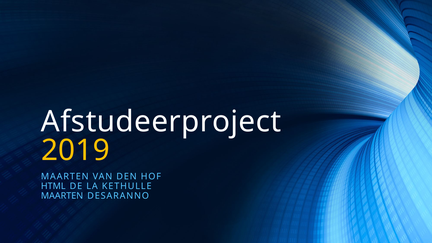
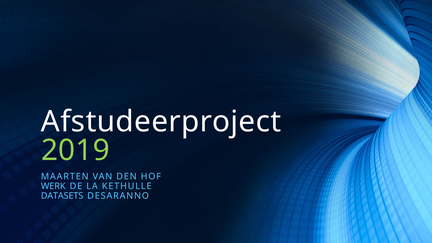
2019 colour: yellow -> light green
HTML: HTML -> WERK
MAARTEN at (62, 196): MAARTEN -> DATASETS
